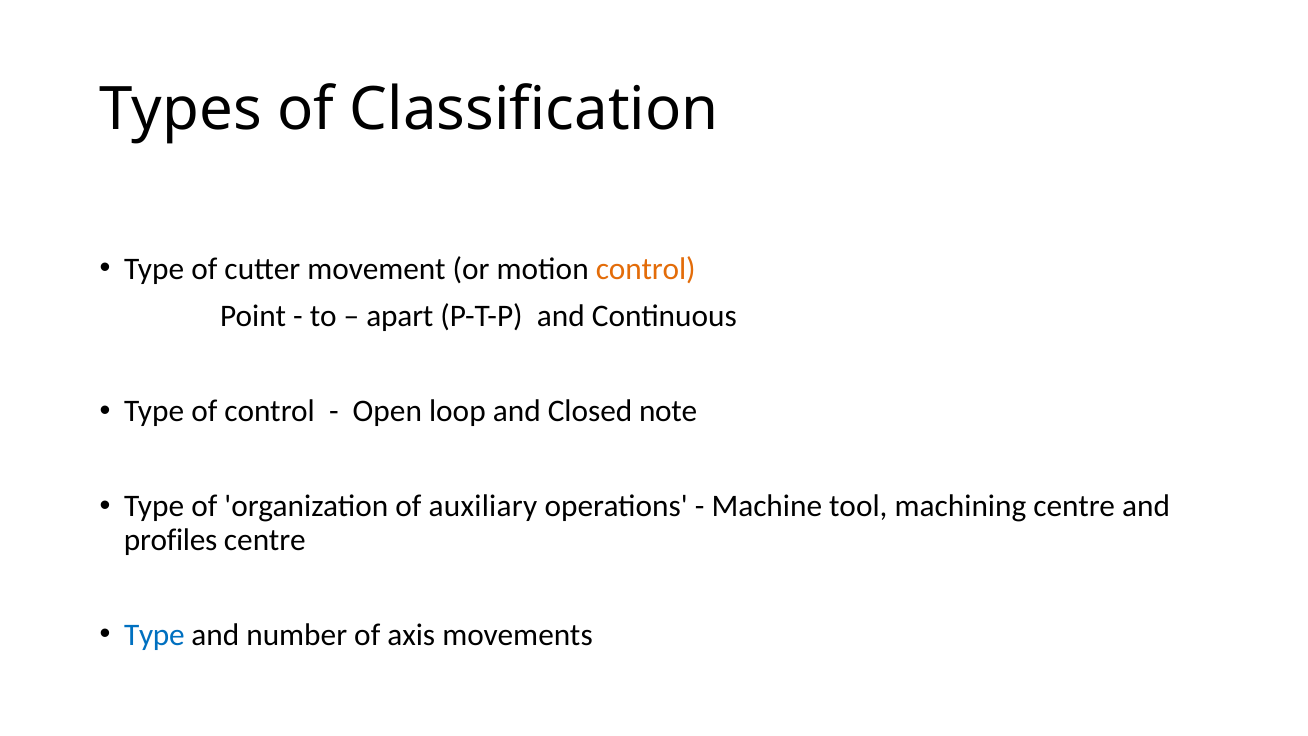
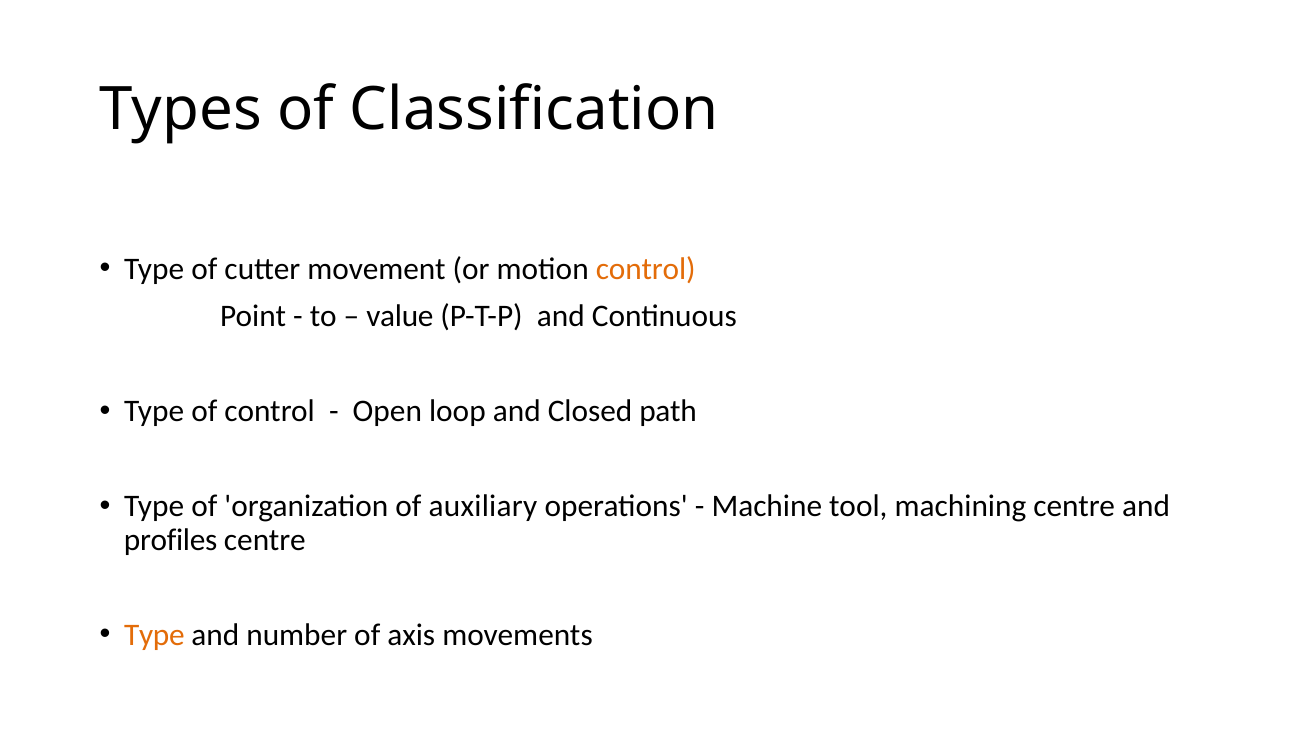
apart: apart -> value
note: note -> path
Type at (154, 635) colour: blue -> orange
